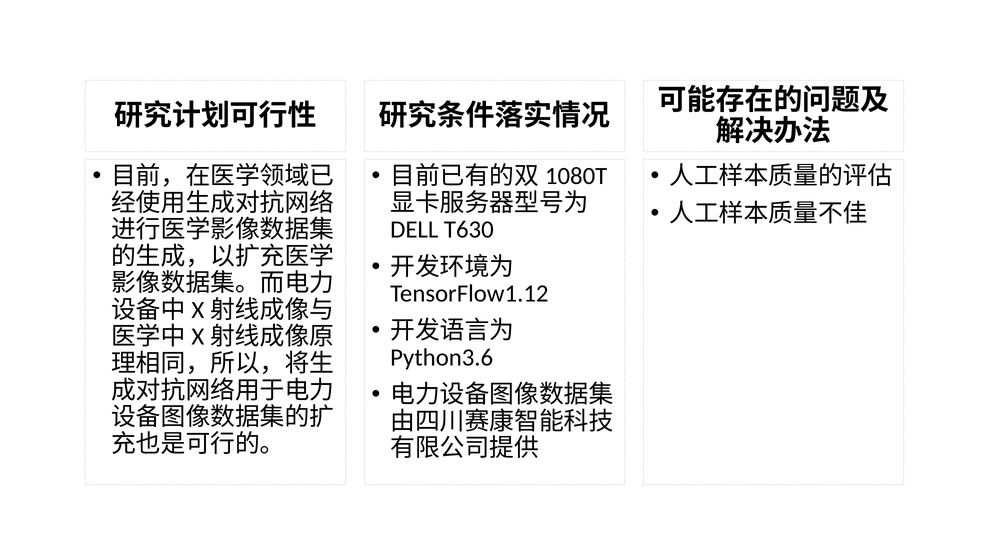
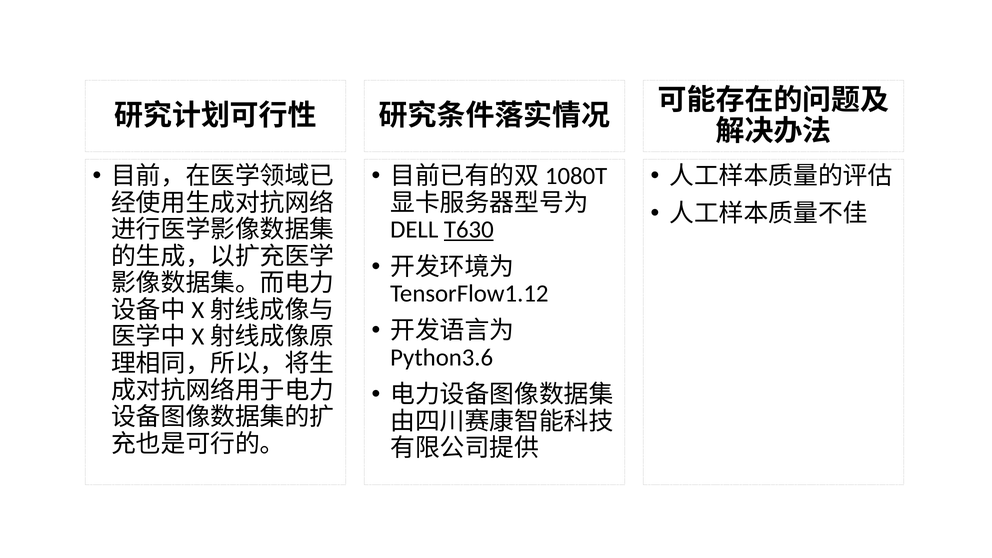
T630 underline: none -> present
